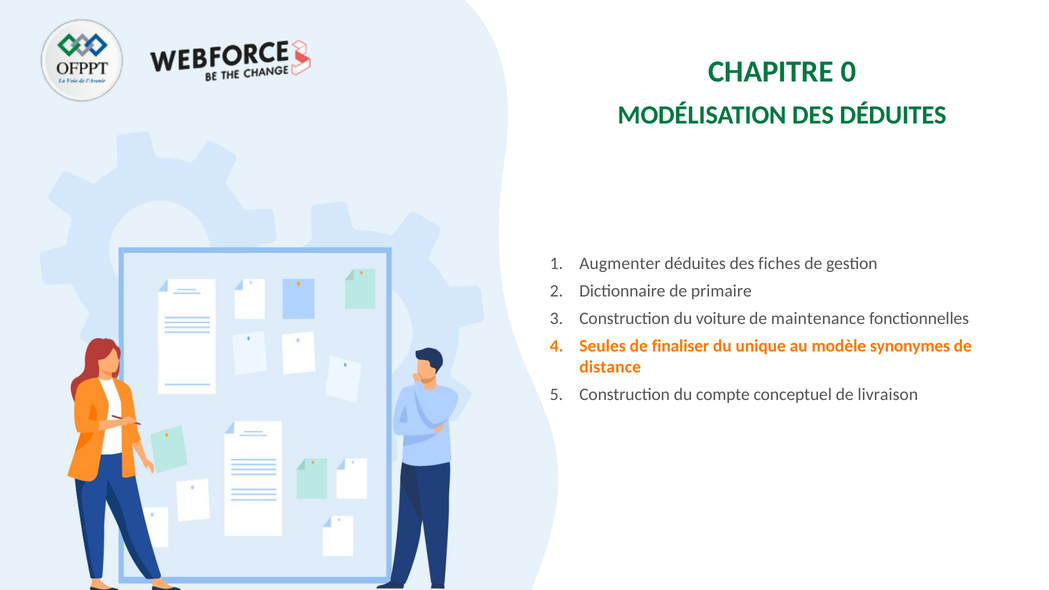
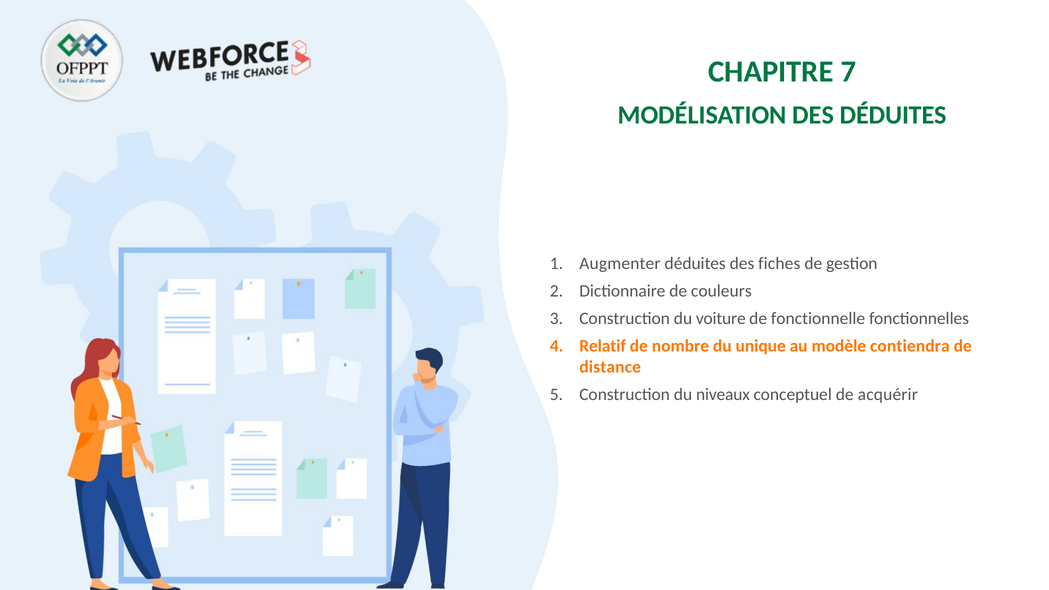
0: 0 -> 7
primaire: primaire -> couleurs
maintenance: maintenance -> fonctionnelle
Seules: Seules -> Relatif
finaliser: finaliser -> nombre
synonymes: synonymes -> contiendra
compte: compte -> niveaux
livraison: livraison -> acquérir
